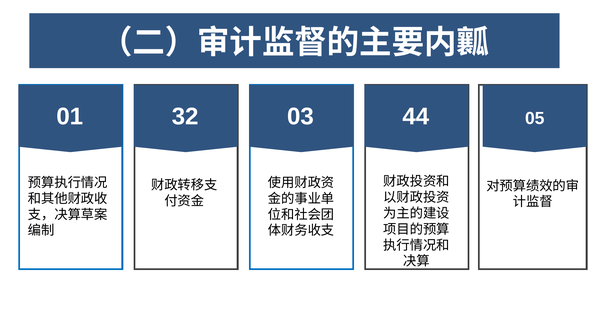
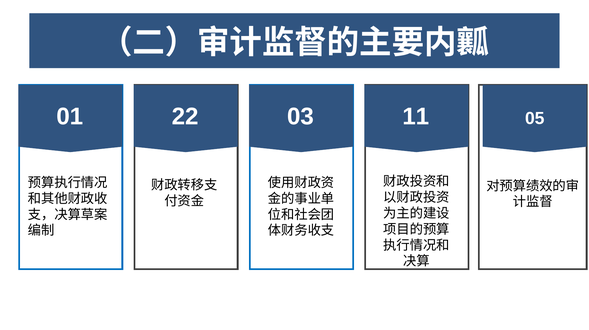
32: 32 -> 22
44: 44 -> 11
